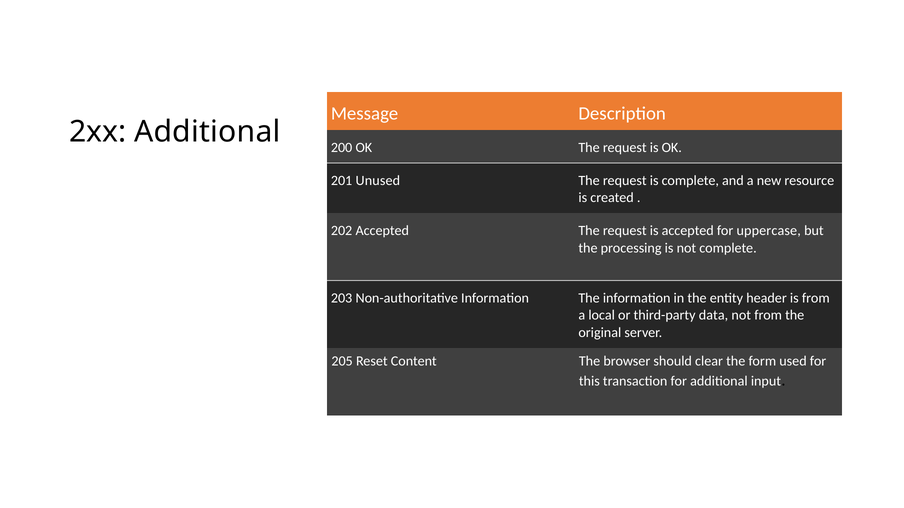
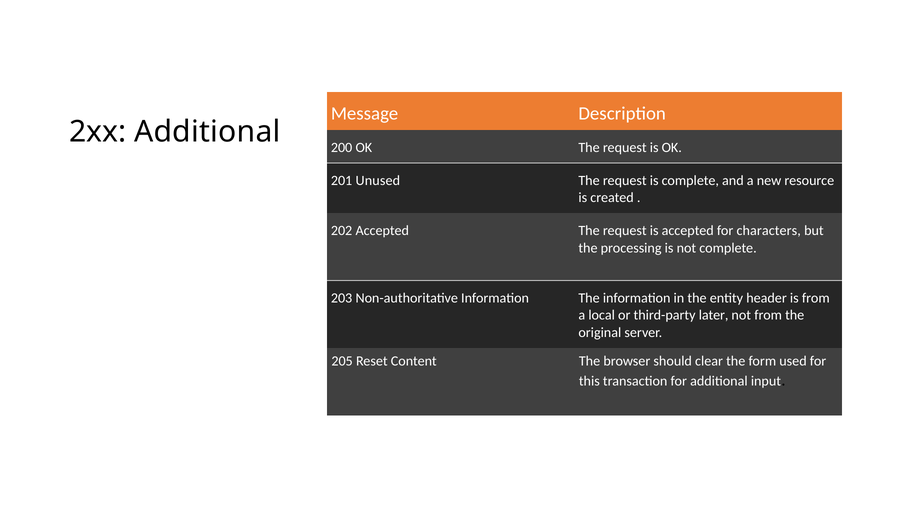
uppercase: uppercase -> characters
data: data -> later
